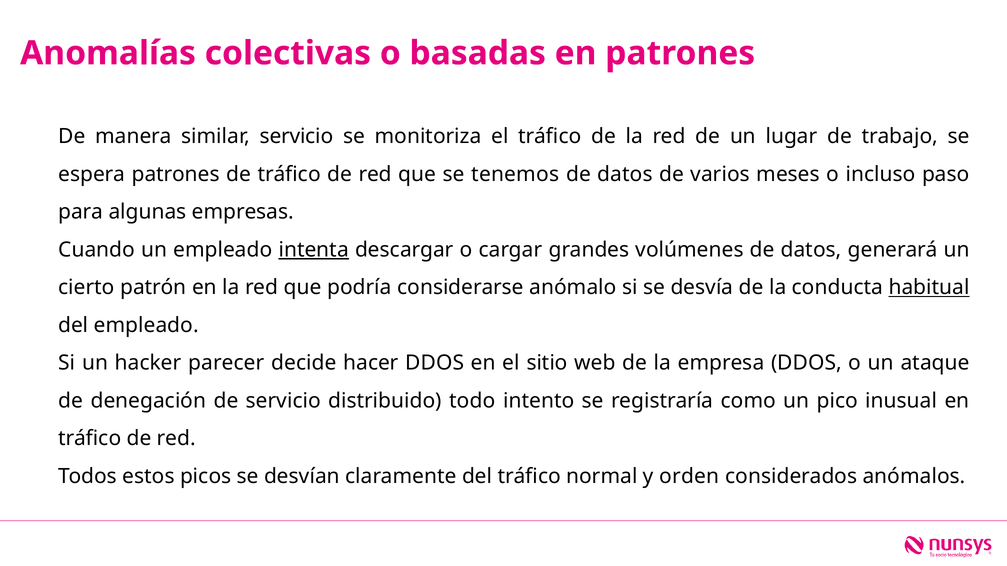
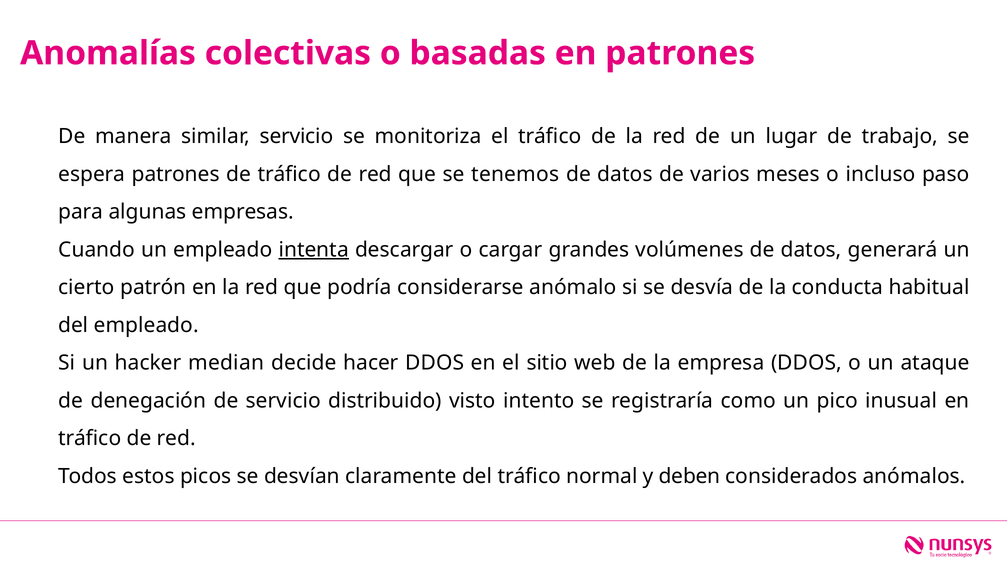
habitual underline: present -> none
parecer: parecer -> median
todo: todo -> visto
orden: orden -> deben
